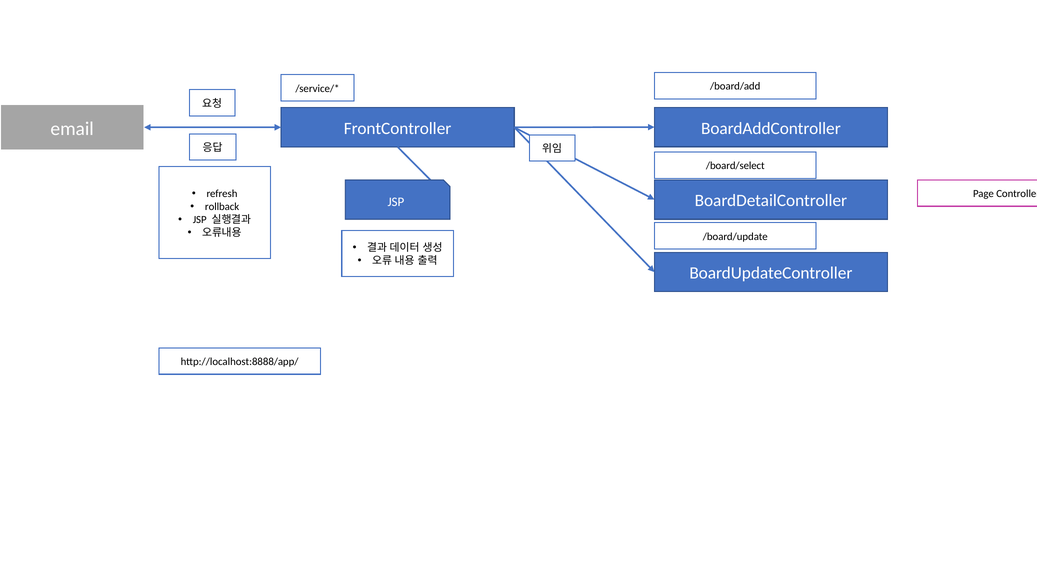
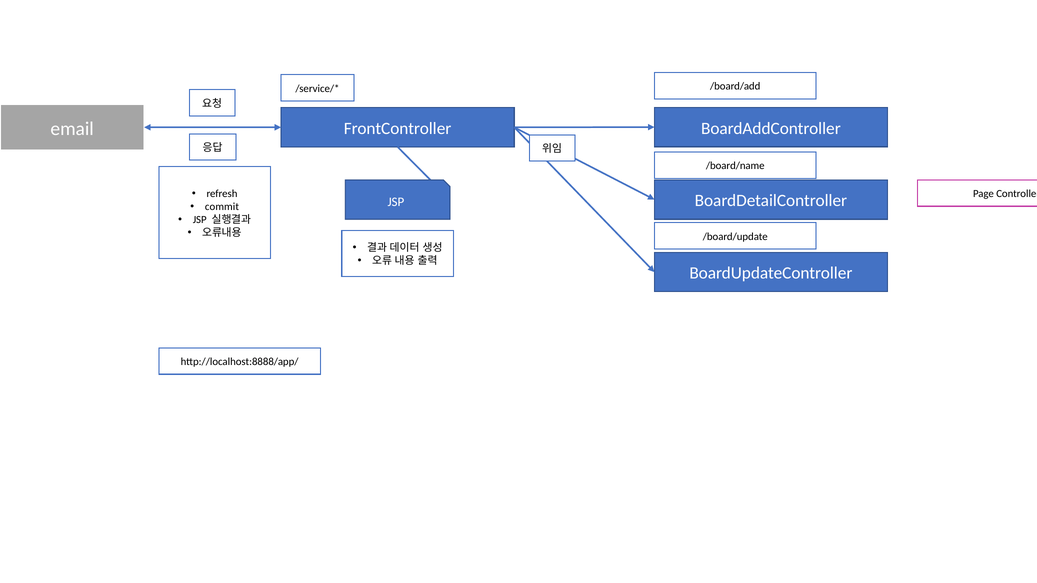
/board/select: /board/select -> /board/name
rollback: rollback -> commit
